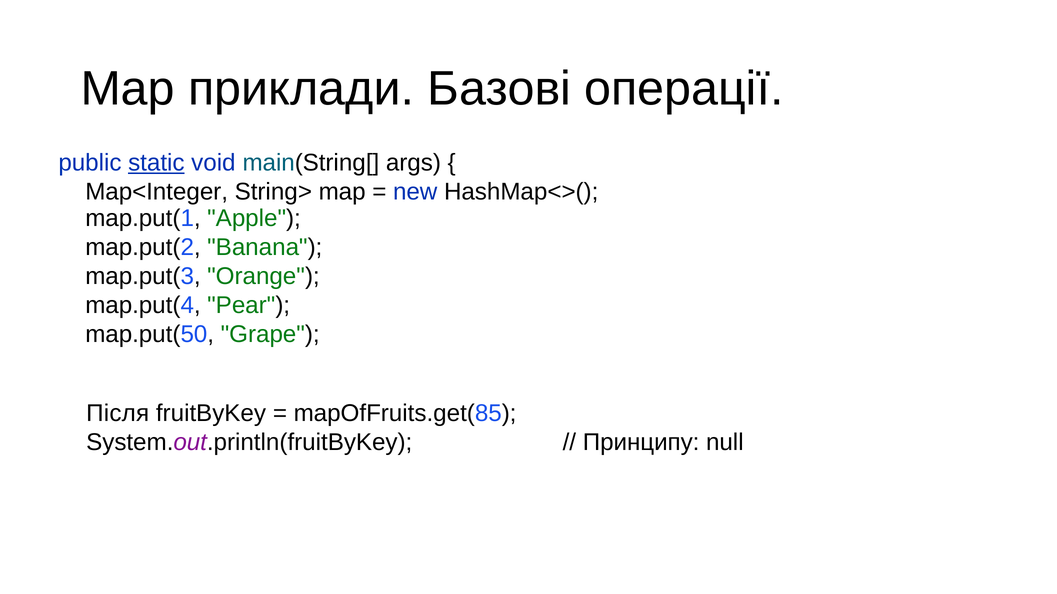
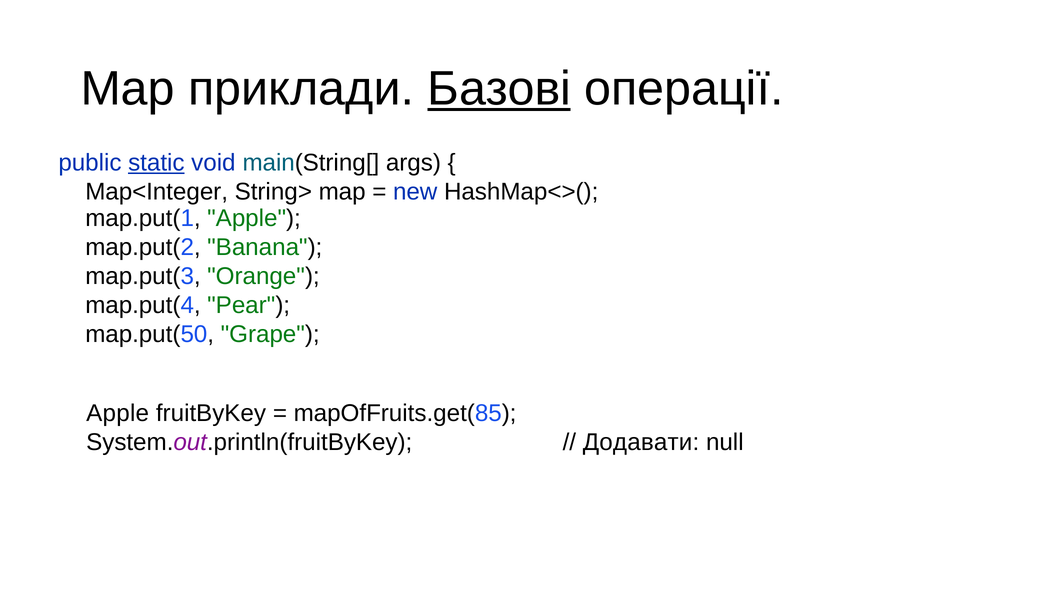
Базові underline: none -> present
Після at (118, 414): Після -> Apple
Принципу: Принципу -> Додавати
